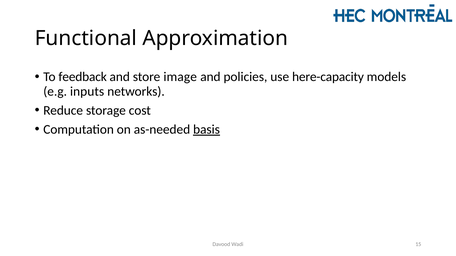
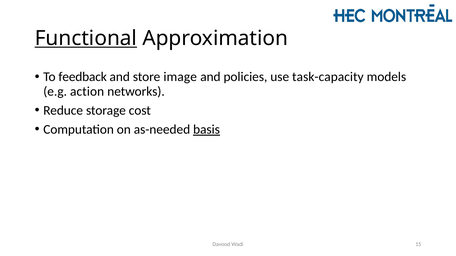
Functional underline: none -> present
here-capacity: here-capacity -> task-capacity
inputs: inputs -> action
